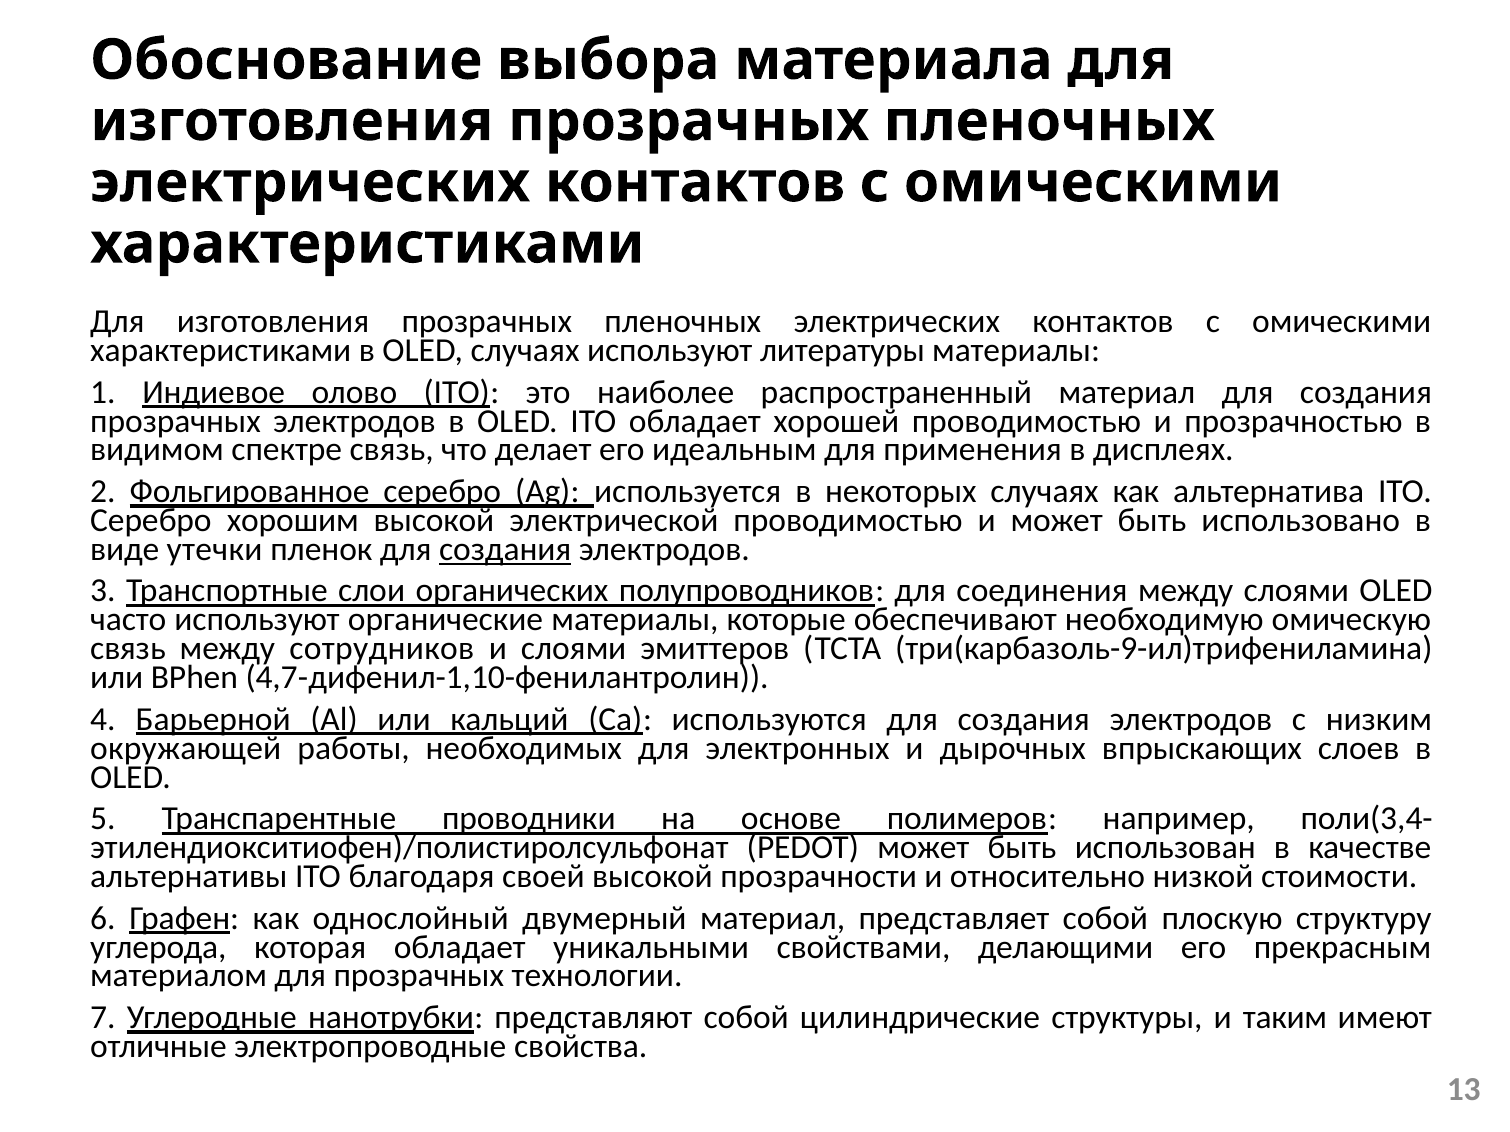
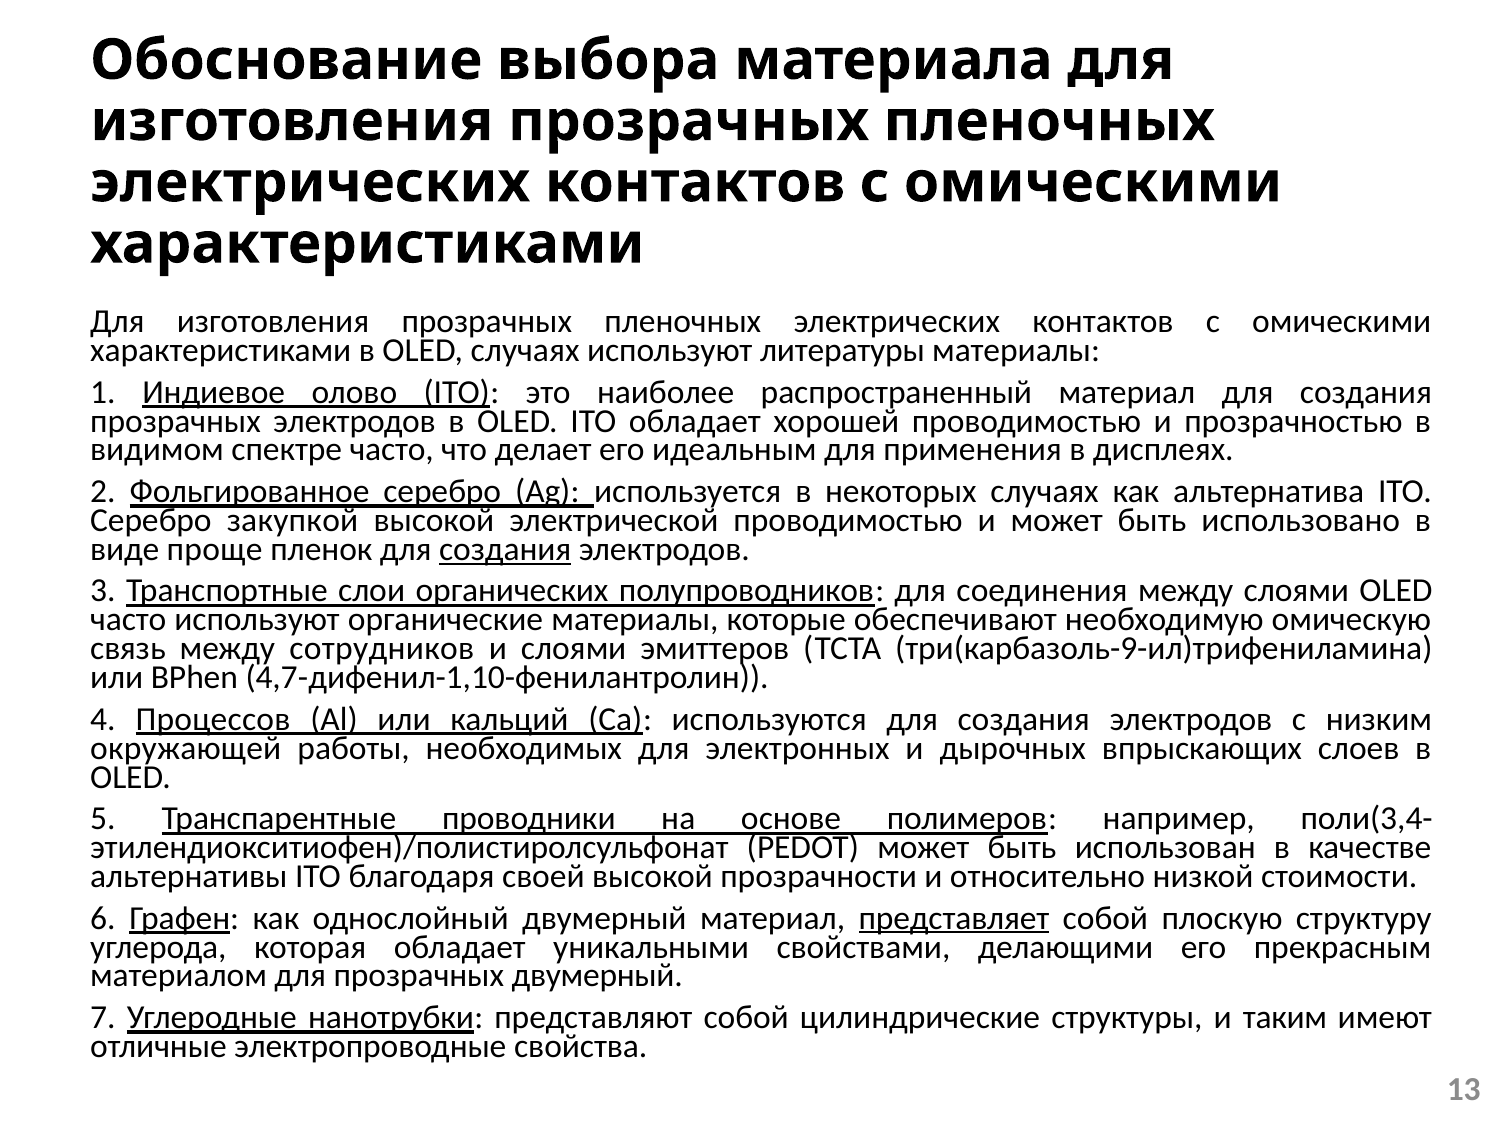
спектре связь: связь -> часто
хорошим: хорошим -> закупкой
утечки: утечки -> проще
Барьерной: Барьерной -> Процессов
представляет underline: none -> present
прозрачных технологии: технологии -> двумерный
